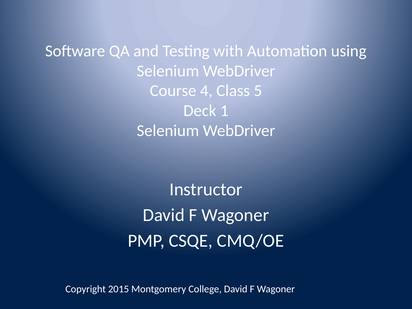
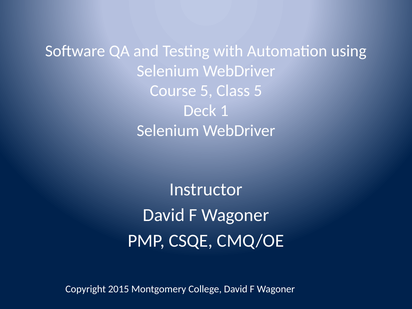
Course 4: 4 -> 5
